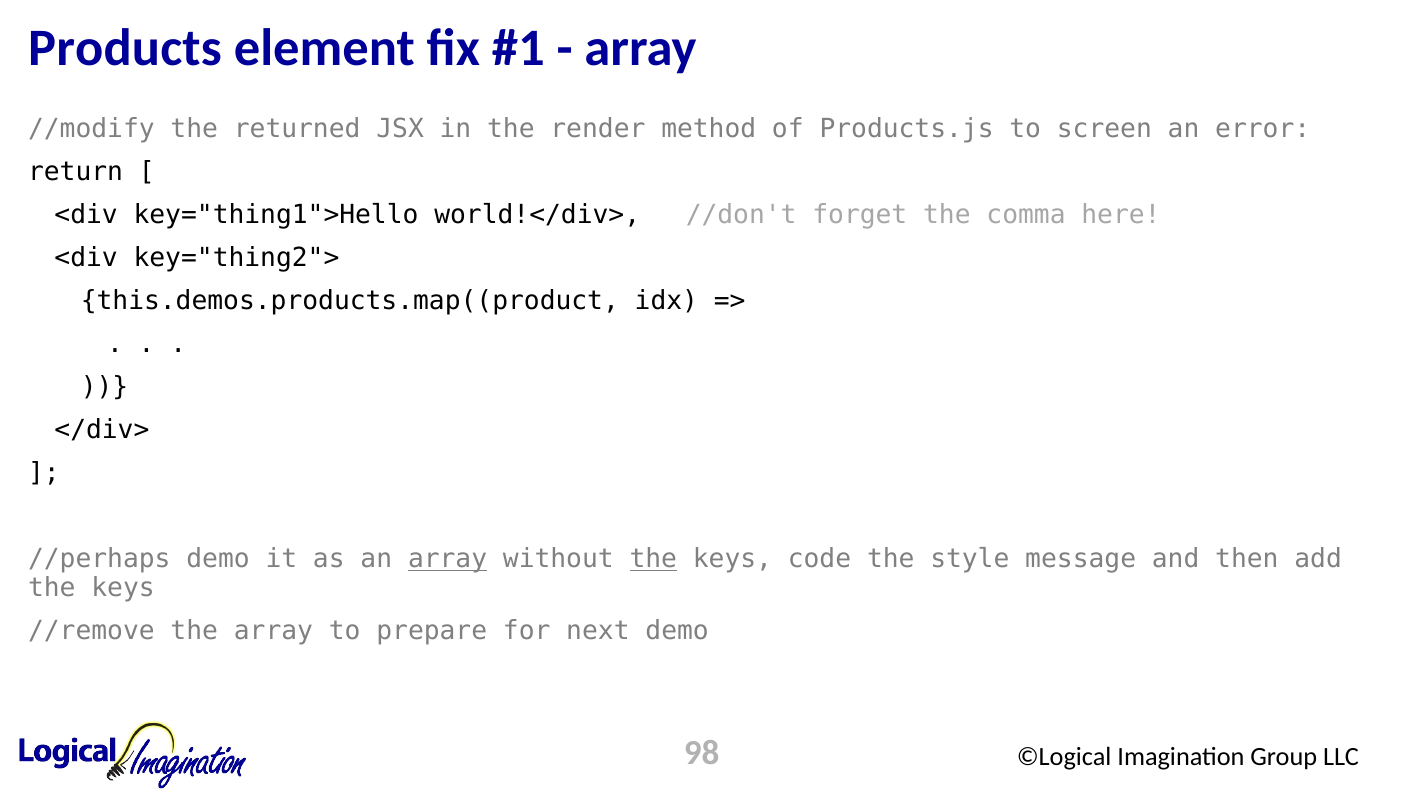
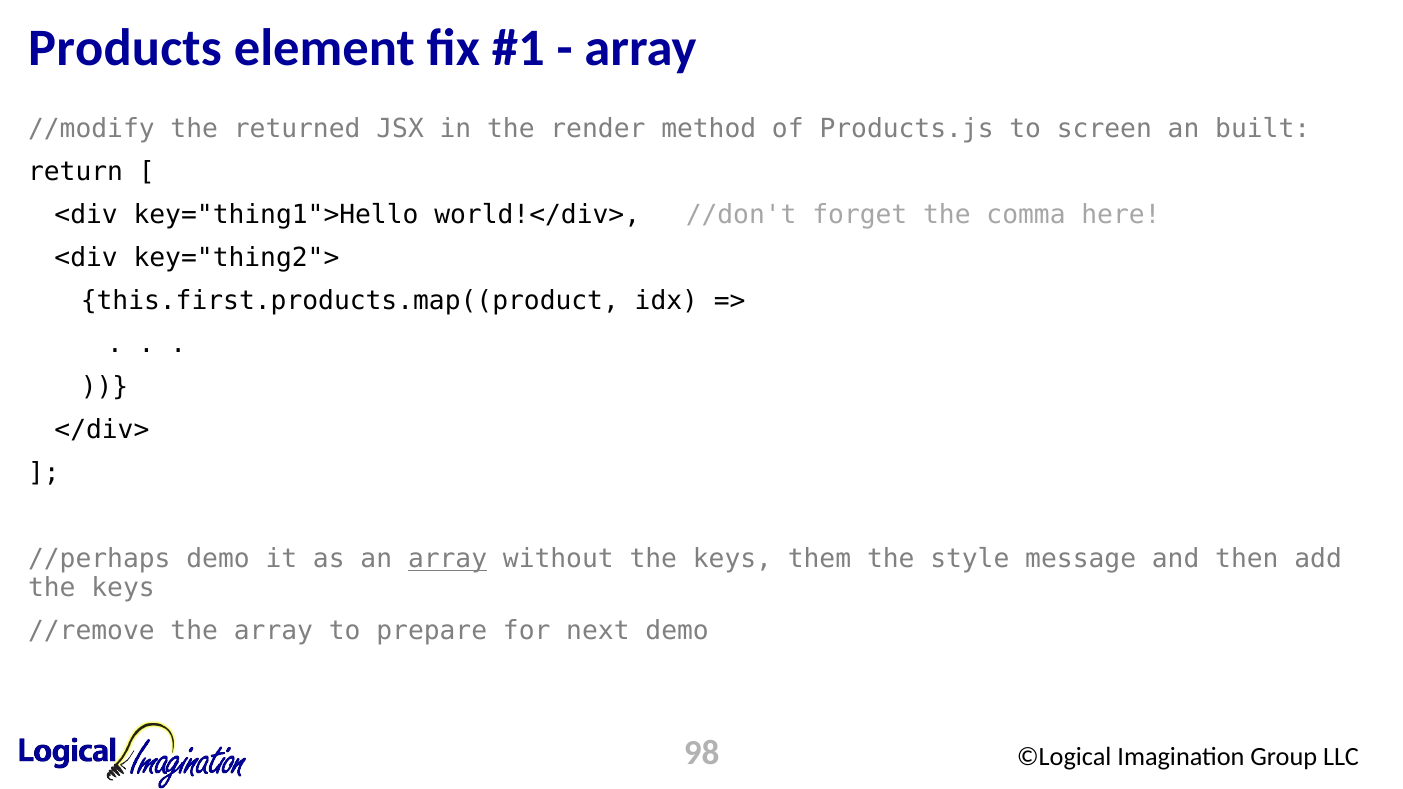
error: error -> built
this.demos.products.map((product: this.demos.products.map((product -> this.first.products.map((product
the at (653, 559) underline: present -> none
code: code -> them
